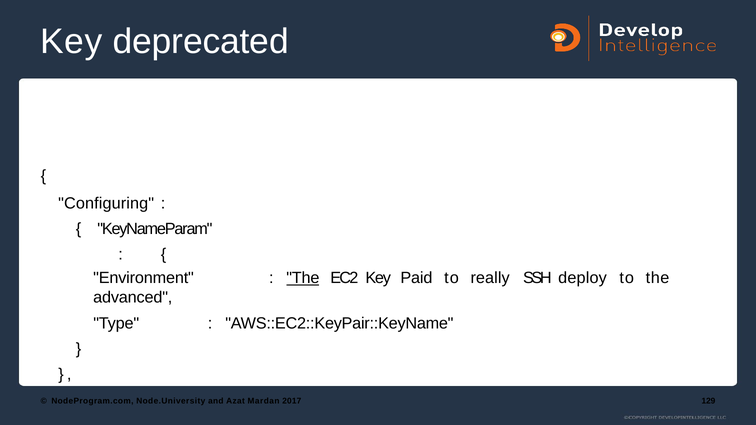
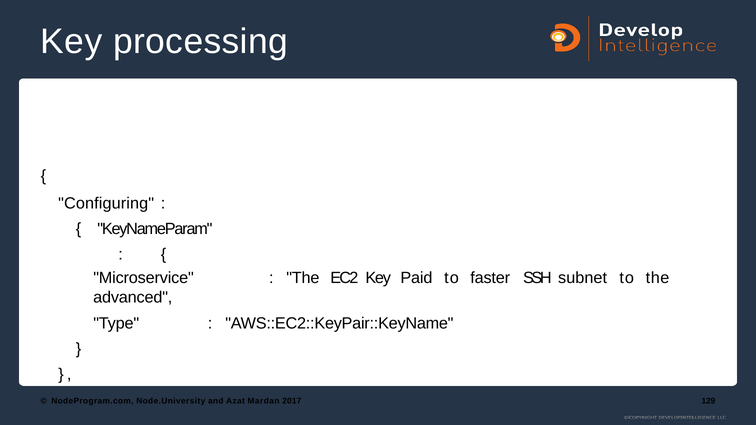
deprecated: deprecated -> processing
Environment: Environment -> Microservice
The at (303, 278) underline: present -> none
really: really -> faster
deploy: deploy -> subnet
